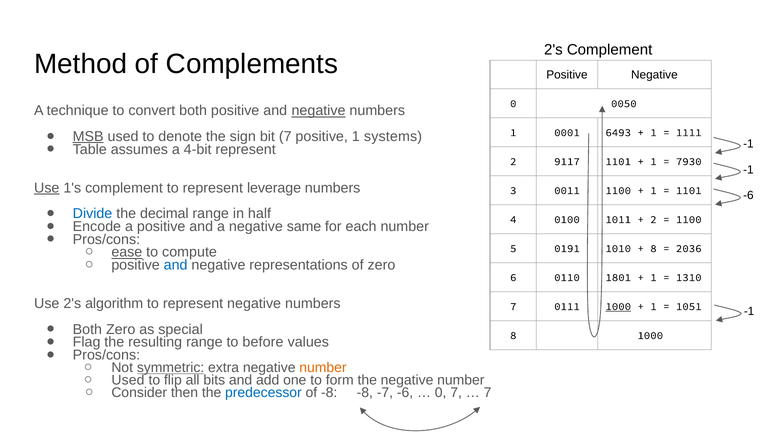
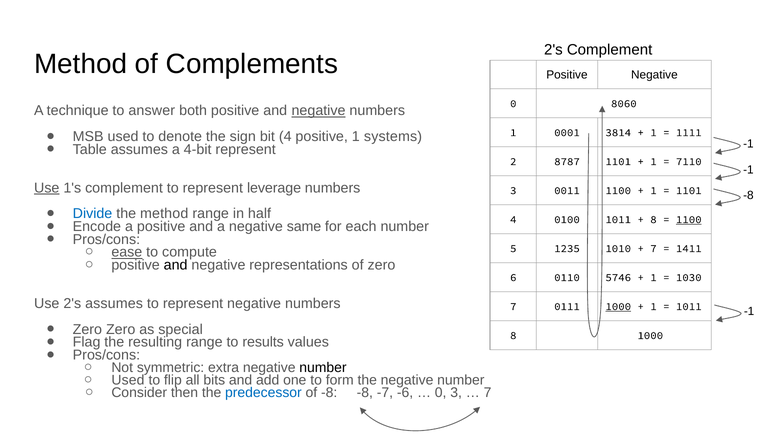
0050: 0050 -> 8060
convert: convert -> answer
MSB underline: present -> none
bit 7: 7 -> 4
6493: 6493 -> 3814
9117: 9117 -> 8787
7930: 7930 -> 7110
-6 at (748, 196): -6 -> -8
the decimal: decimal -> method
2 at (653, 219): 2 -> 8
1100 at (689, 219) underline: none -> present
0191: 0191 -> 1235
8 at (653, 248): 8 -> 7
2036: 2036 -> 1411
and at (176, 265) colour: blue -> black
1801: 1801 -> 5746
1310: 1310 -> 1030
2's algorithm: algorithm -> assumes
1051 at (689, 306): 1051 -> 1011
Both at (87, 329): Both -> Zero
before: before -> results
symmetric underline: present -> none
number at (323, 368) colour: orange -> black
0 7: 7 -> 3
